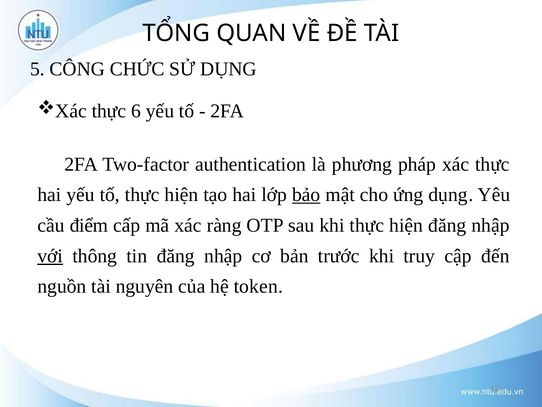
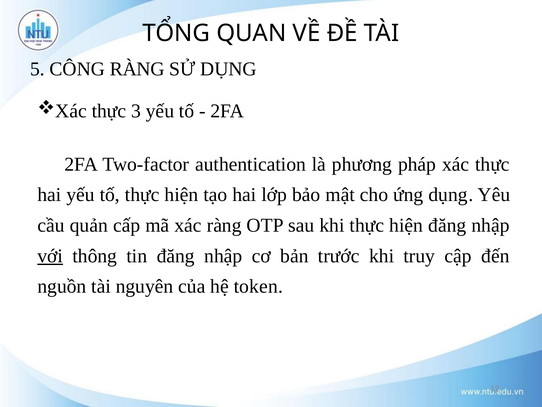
CÔNG CHỨC: CHỨC -> RÀNG
6: 6 -> 3
bảo underline: present -> none
điểm: điểm -> quản
